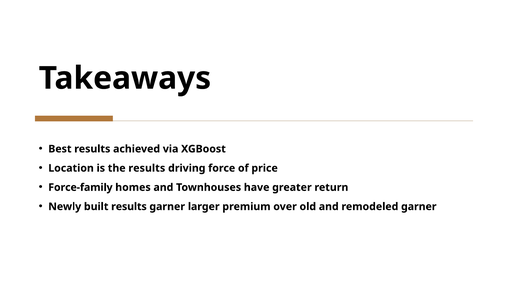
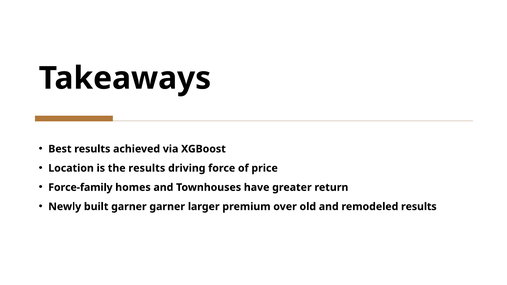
built results: results -> garner
remodeled garner: garner -> results
